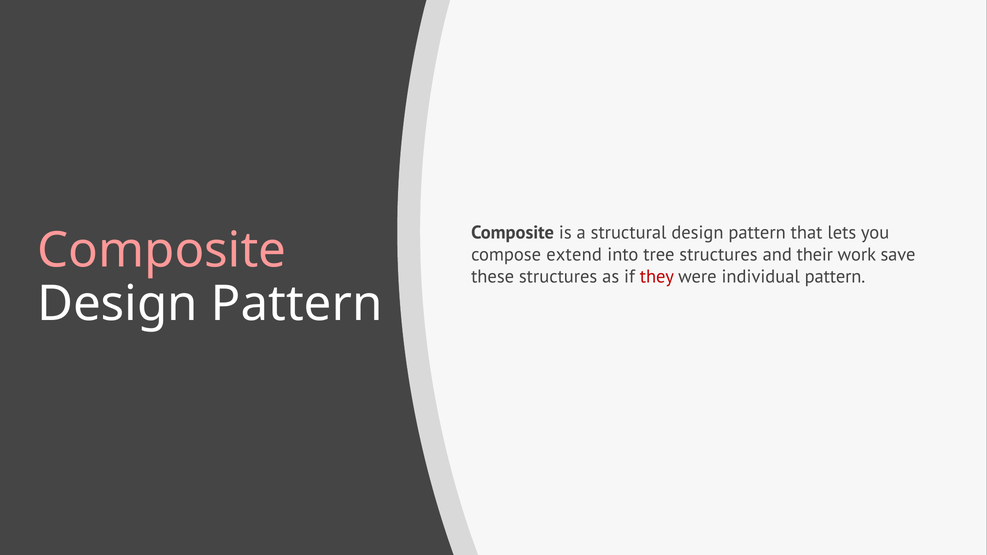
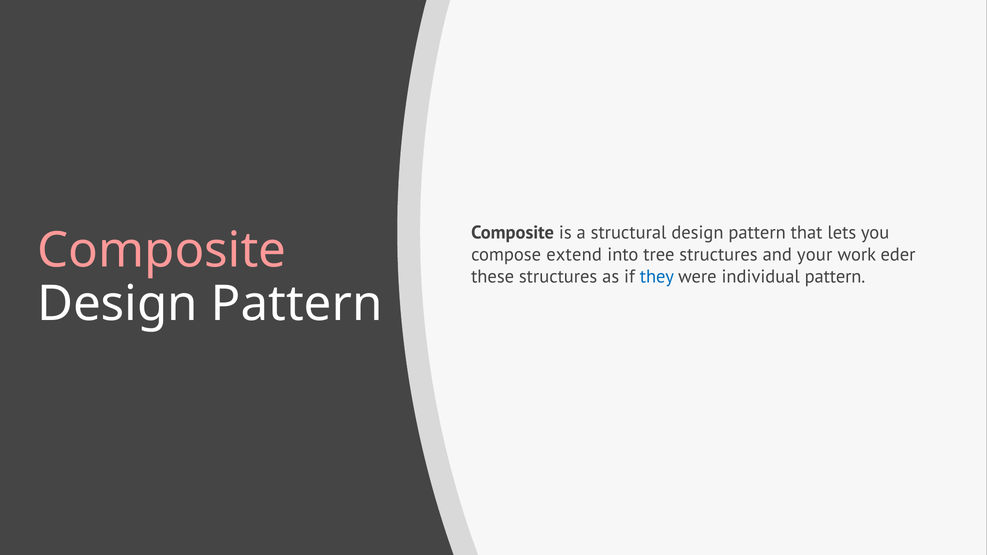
their: their -> your
save: save -> eder
they colour: red -> blue
